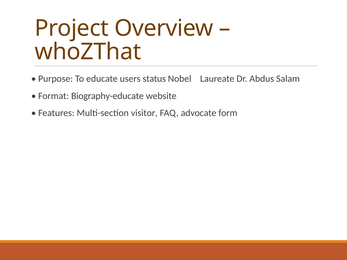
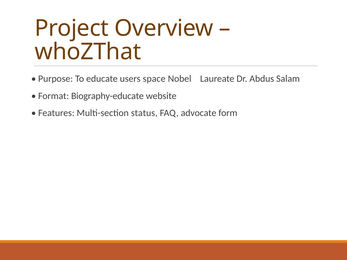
status: status -> space
visitor: visitor -> status
